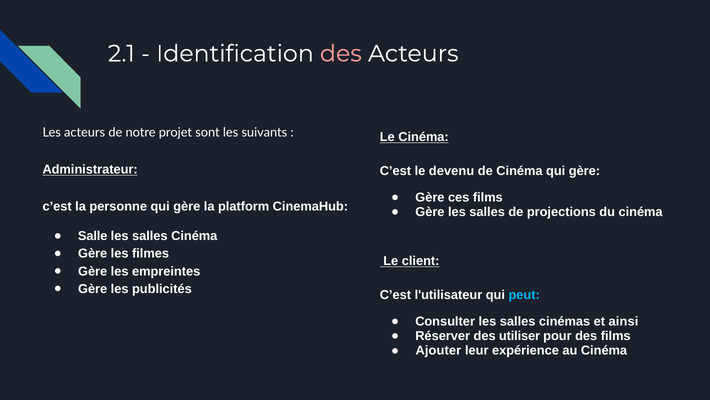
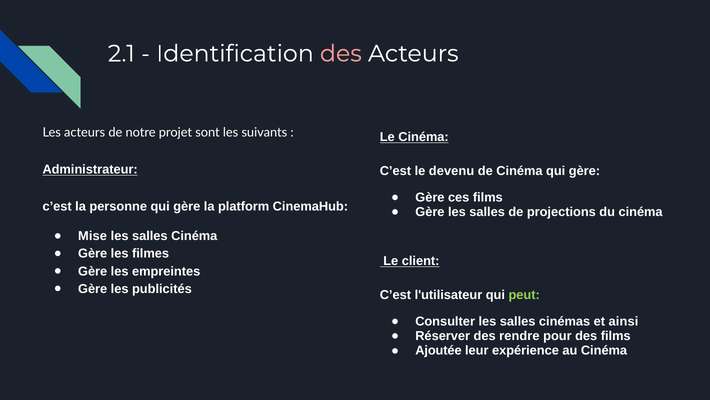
Salle: Salle -> Mise
peut colour: light blue -> light green
utiliser: utiliser -> rendre
Ajouter: Ajouter -> Ajoutée
